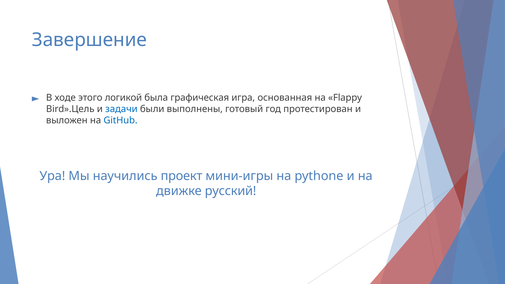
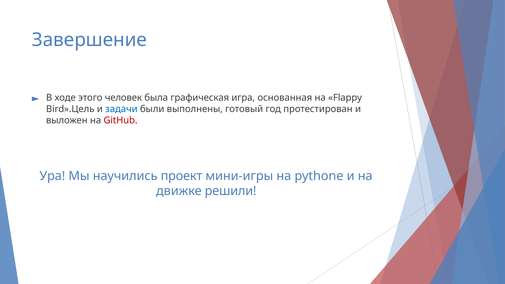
логикой: логикой -> человек
GitHub colour: blue -> red
русский: русский -> решили
